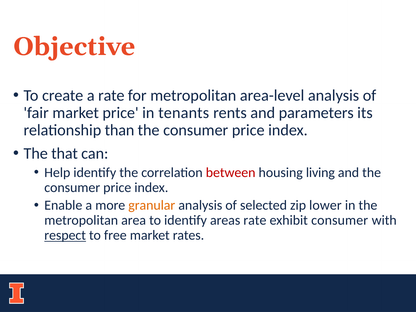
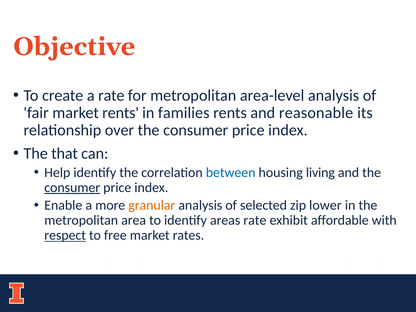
market price: price -> rents
tenants: tenants -> families
parameters: parameters -> reasonable
than: than -> over
between colour: red -> blue
consumer at (72, 188) underline: none -> present
exhibit consumer: consumer -> affordable
